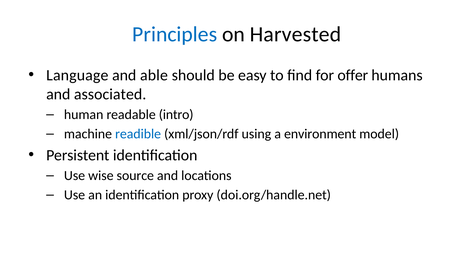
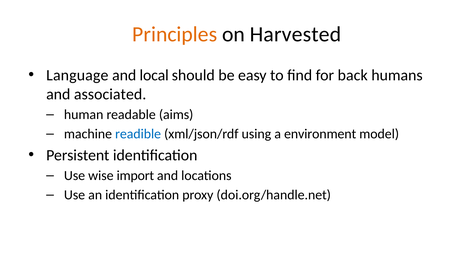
Principles colour: blue -> orange
able: able -> local
offer: offer -> back
intro: intro -> aims
source: source -> import
